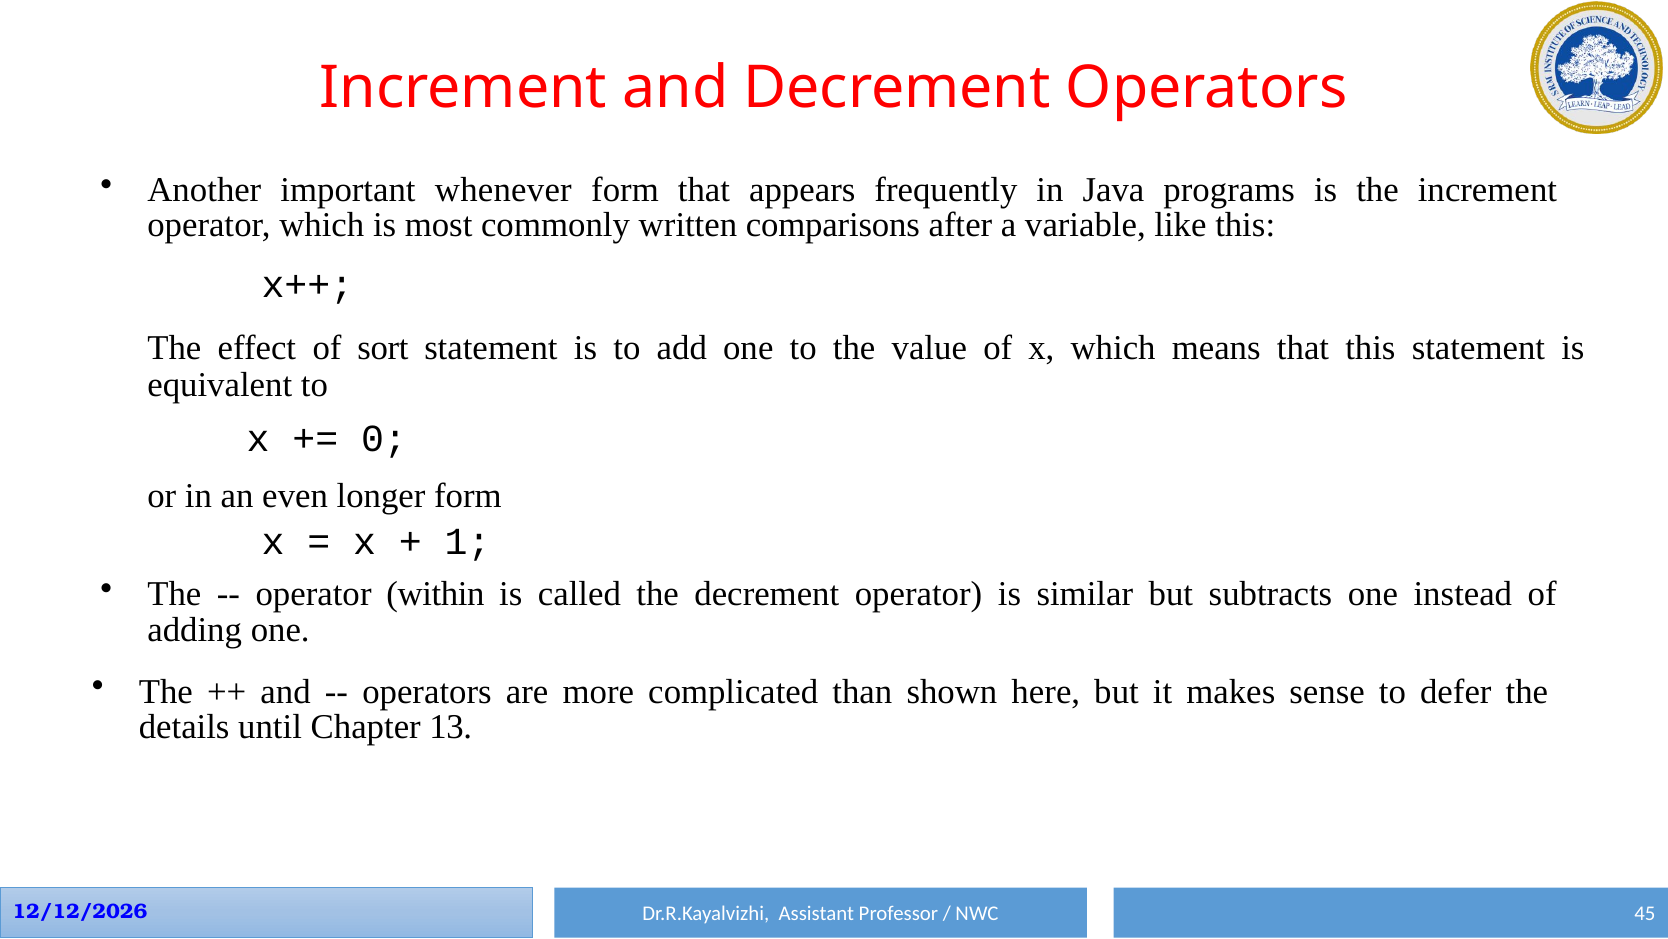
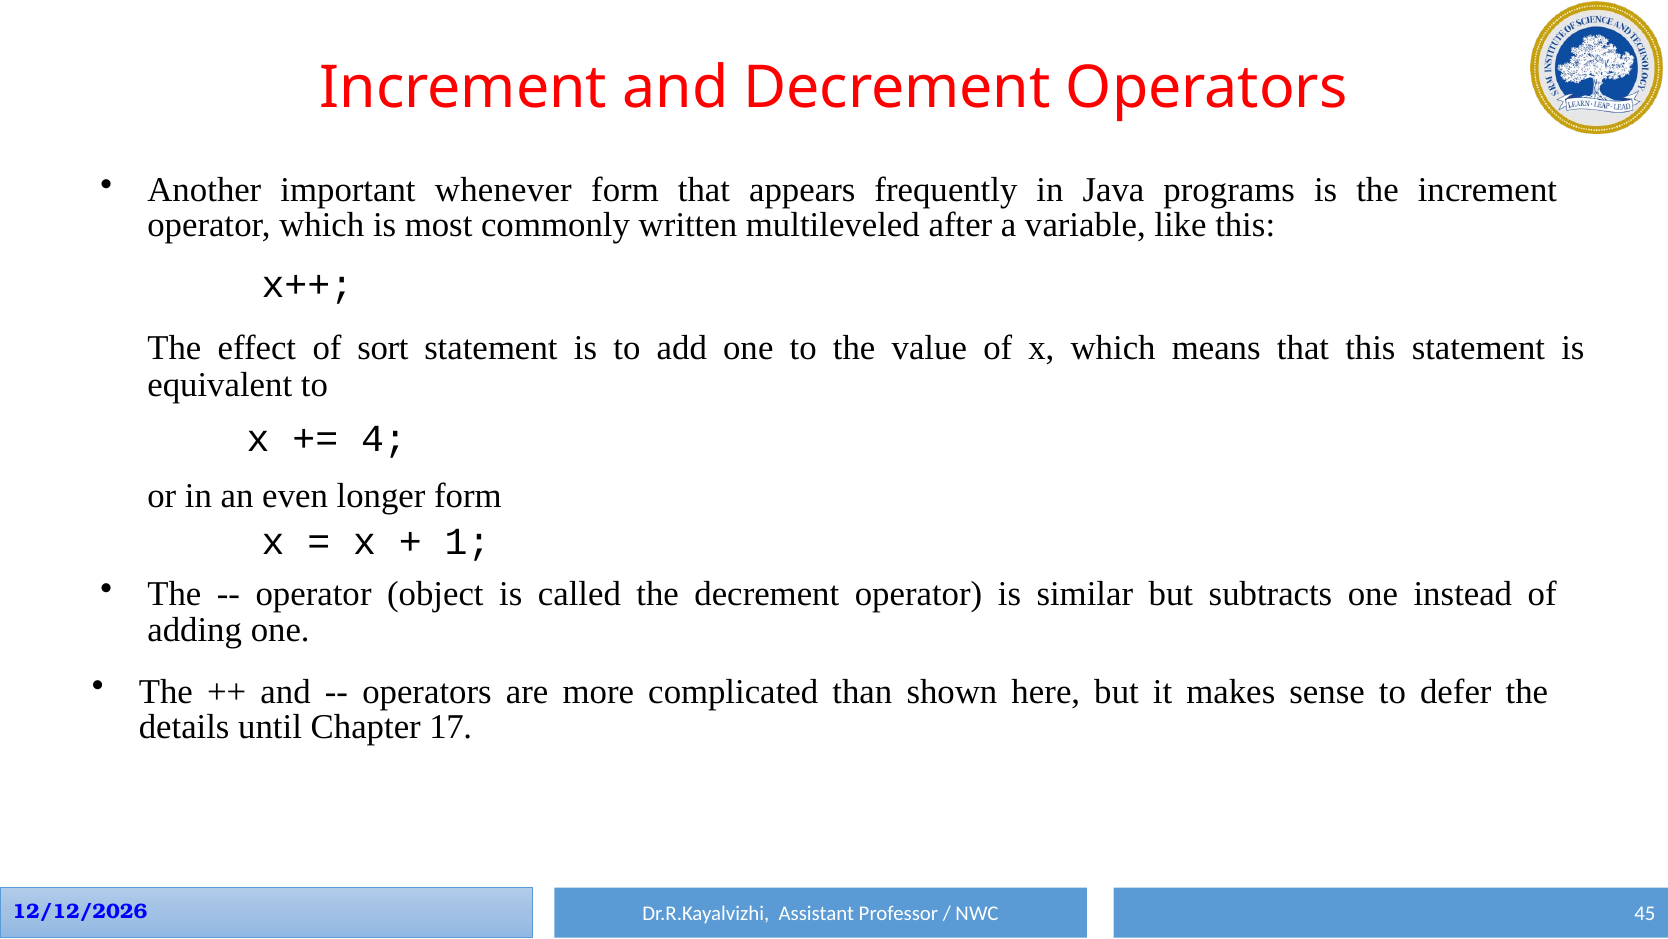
comparisons: comparisons -> multileveled
0: 0 -> 4
within: within -> object
13: 13 -> 17
